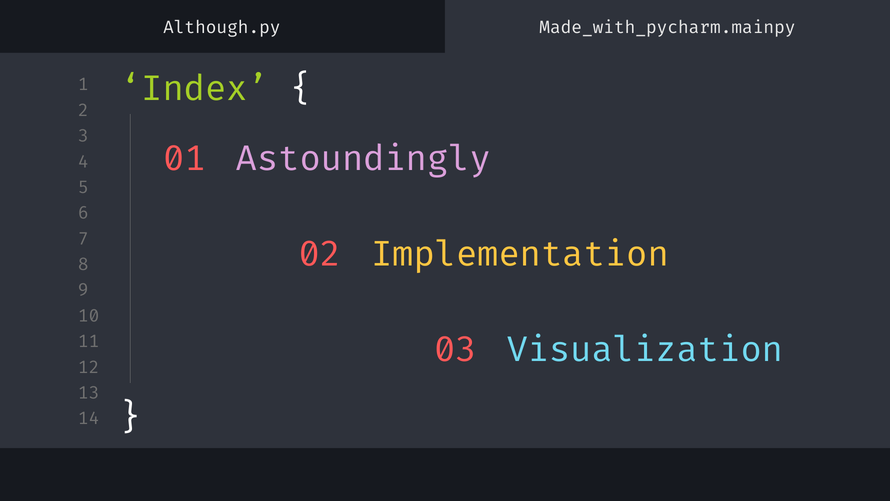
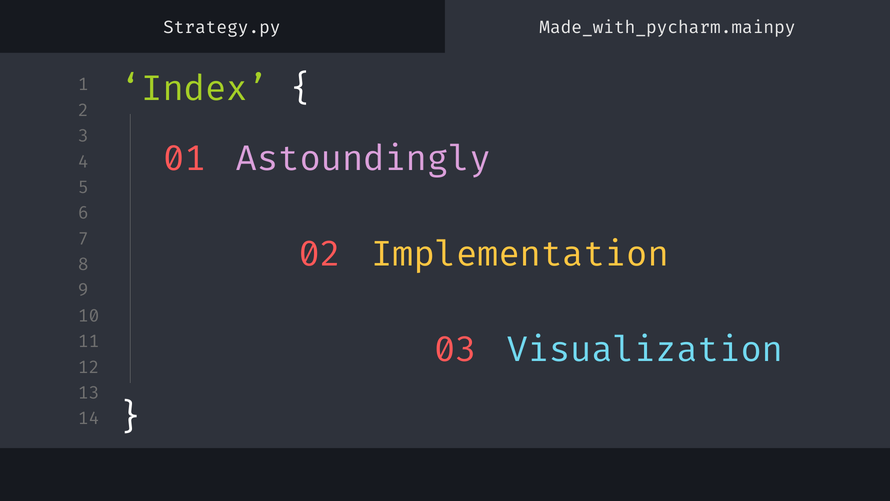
Although.py: Although.py -> Strategy.py
